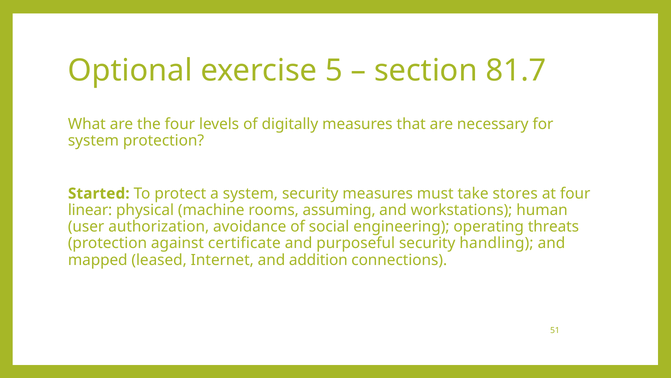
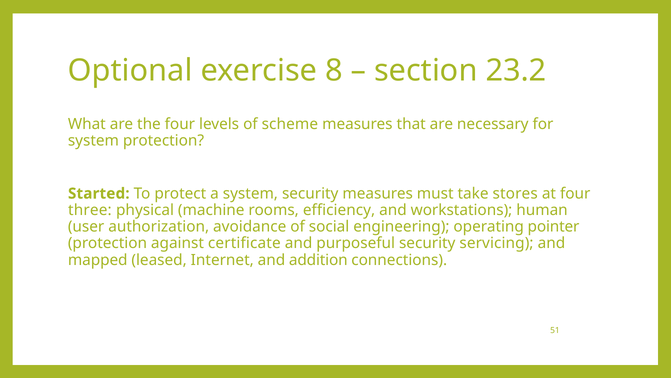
5: 5 -> 8
81.7: 81.7 -> 23.2
digitally: digitally -> scheme
linear: linear -> three
assuming: assuming -> efficiency
threats: threats -> pointer
handling: handling -> servicing
